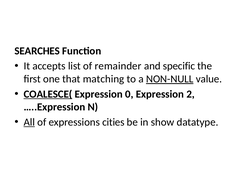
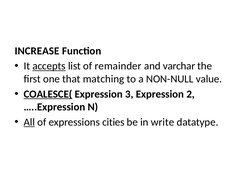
SEARCHES: SEARCHES -> INCREASE
accepts underline: none -> present
specific: specific -> varchar
NON-NULL underline: present -> none
0: 0 -> 3
show: show -> write
